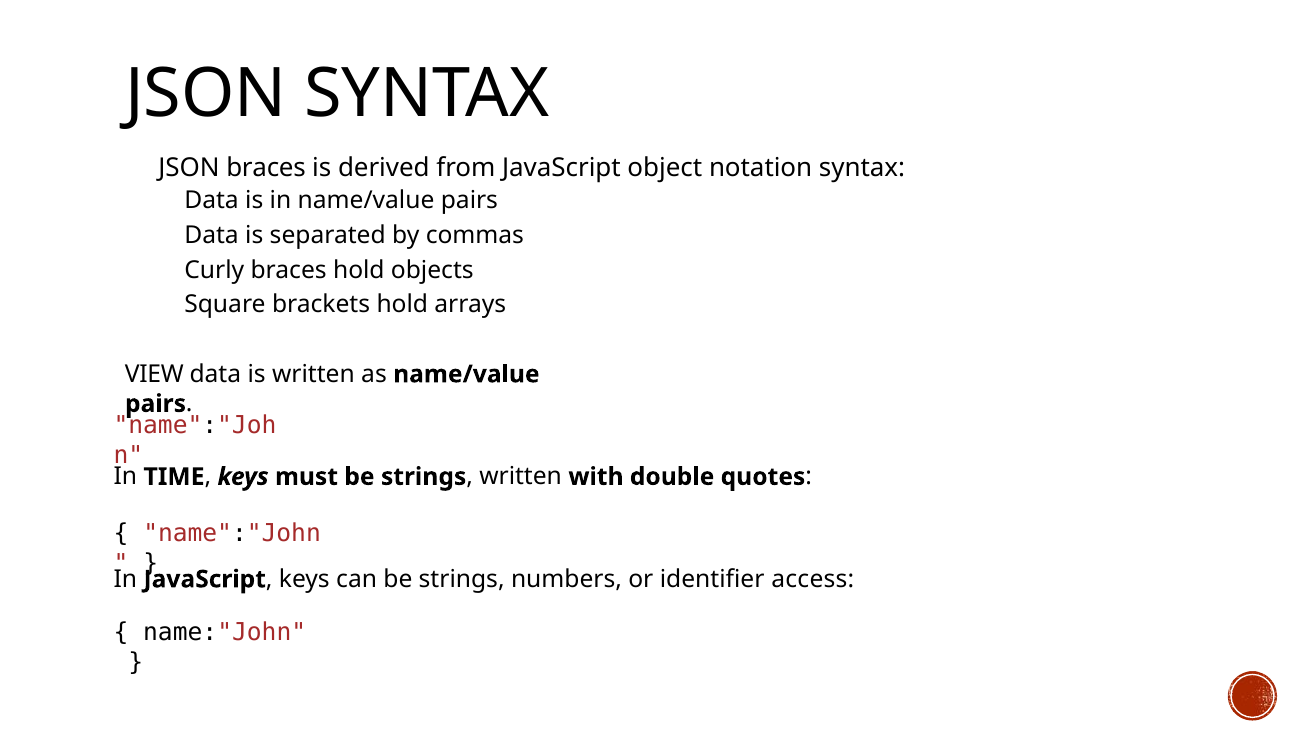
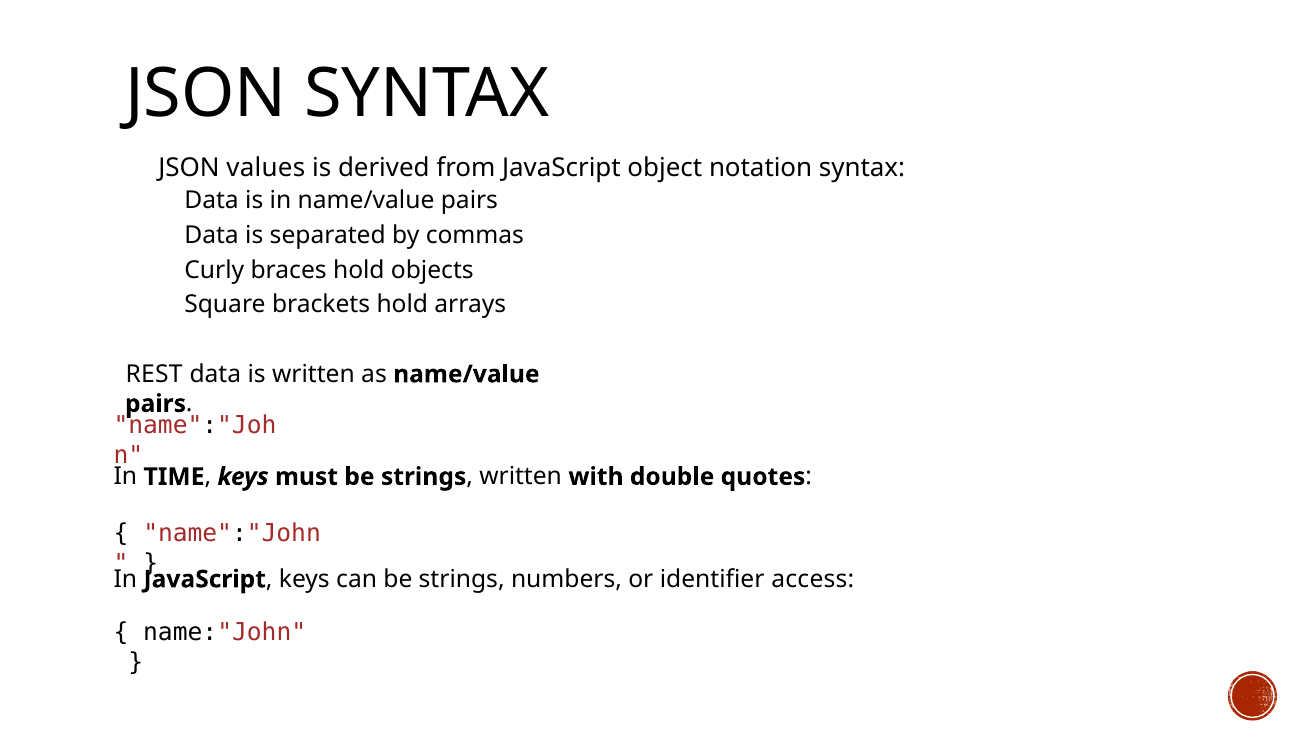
braces at (266, 167): braces -> values
VIEW: VIEW -> REST
